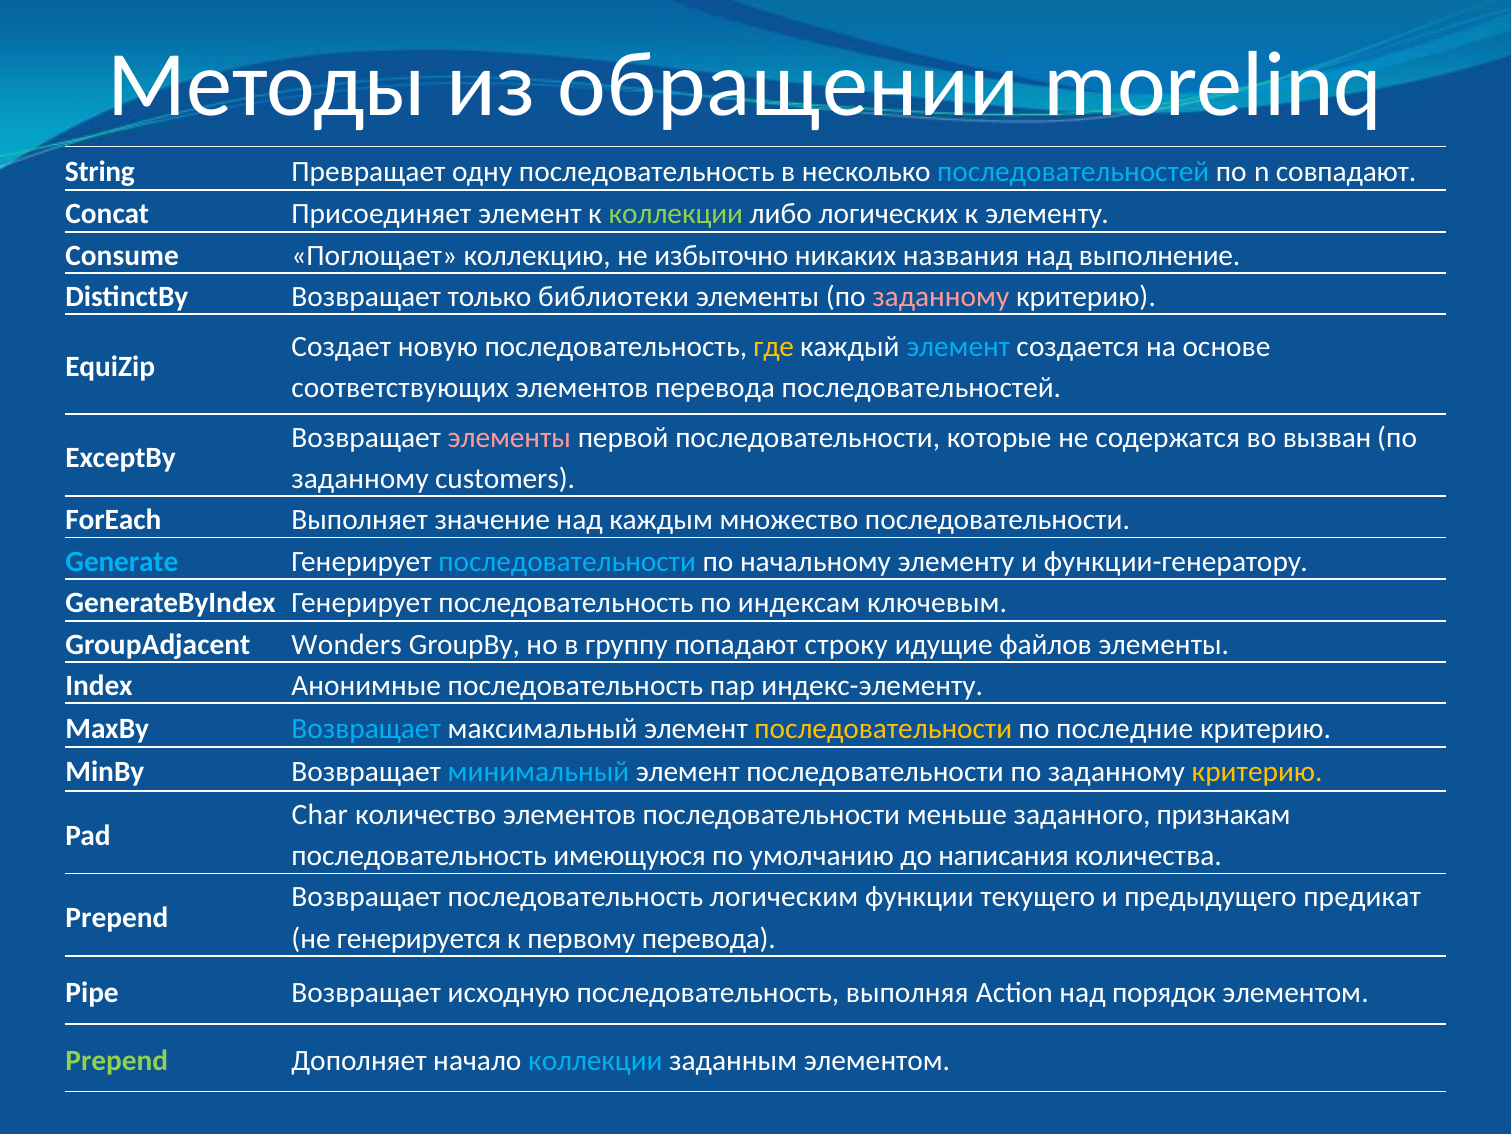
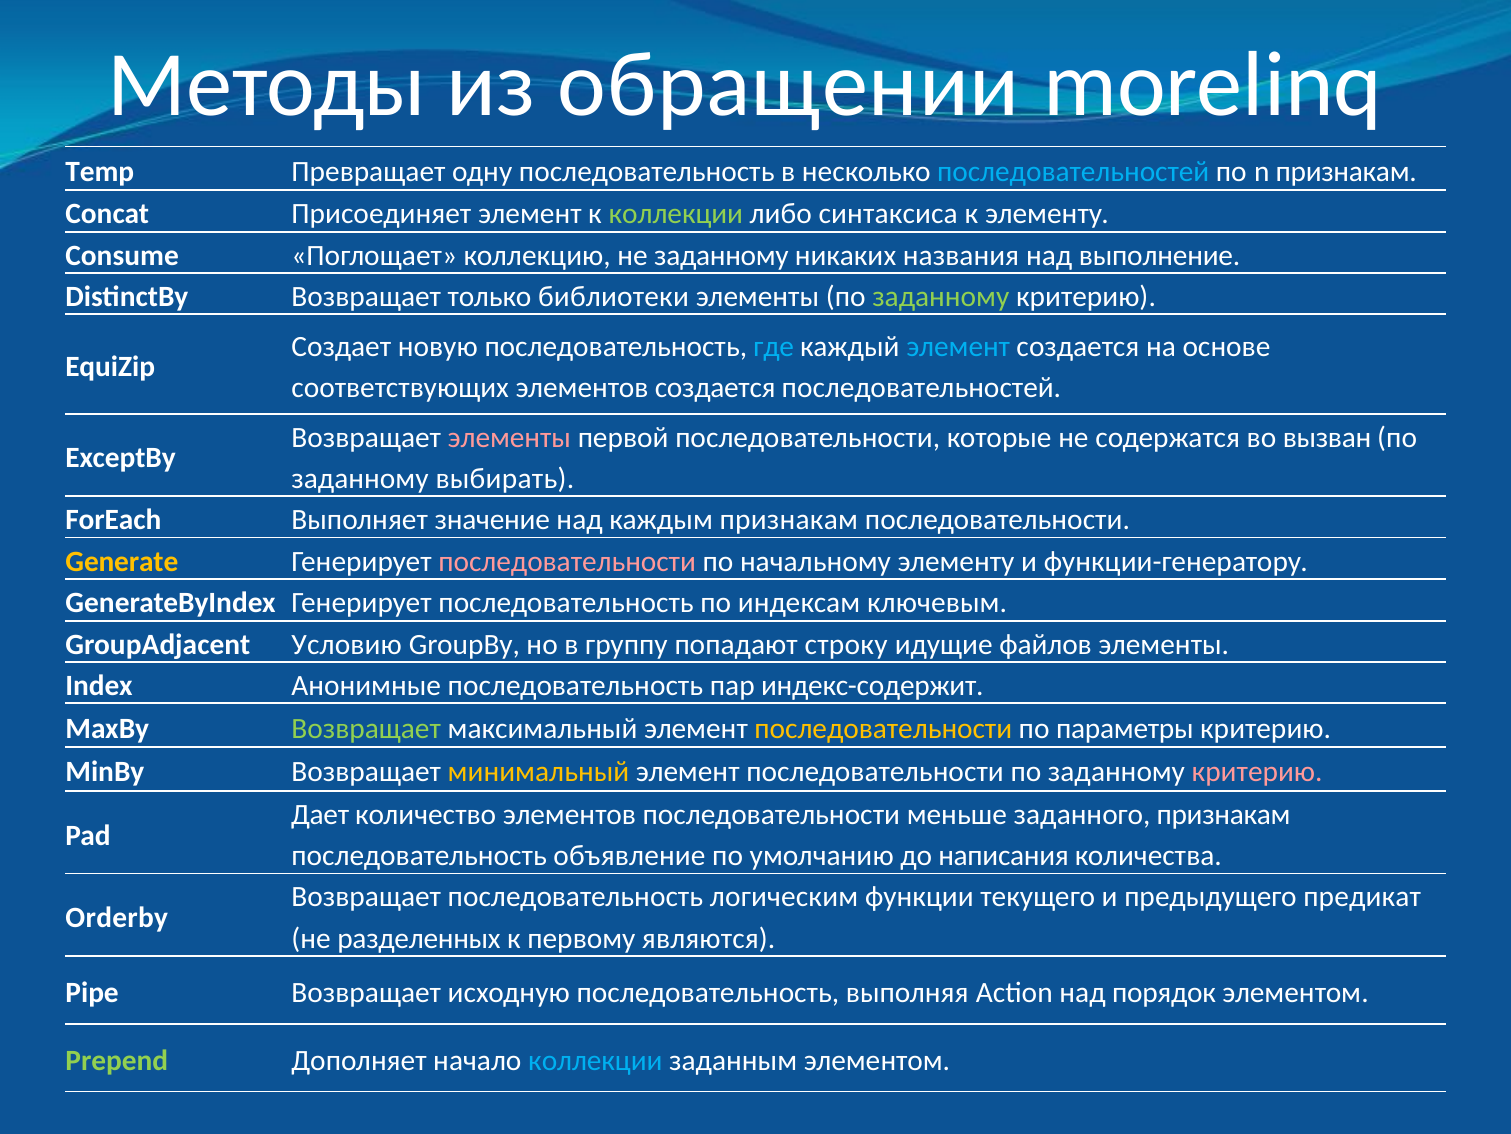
String: String -> Temp
n совпадают: совпадают -> признакам
логических: логических -> синтаксиса
не избыточно: избыточно -> заданному
заданному at (941, 296) colour: pink -> light green
где colour: yellow -> light blue
элементов перевода: перевода -> создается
customers: customers -> выбирать
каждым множество: множество -> признакам
Generate colour: light blue -> yellow
последовательности at (567, 561) colour: light blue -> pink
Wonders: Wonders -> Условию
индекс-элементу: индекс-элементу -> индекс-содержит
Возвращает at (366, 728) colour: light blue -> light green
последние: последние -> параметры
минимальный colour: light blue -> yellow
критерию at (1257, 772) colour: yellow -> pink
Char: Char -> Дает
имеющуюся: имеющуюся -> объявление
Prepend at (117, 917): Prepend -> Orderby
генерируется: генерируется -> разделенных
первому перевода: перевода -> являются
